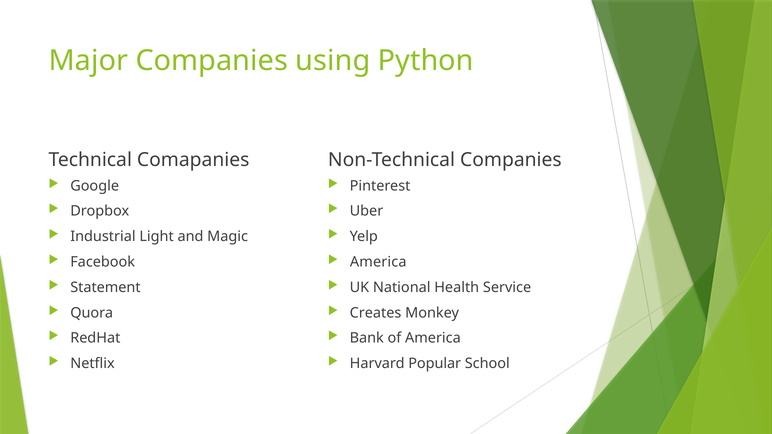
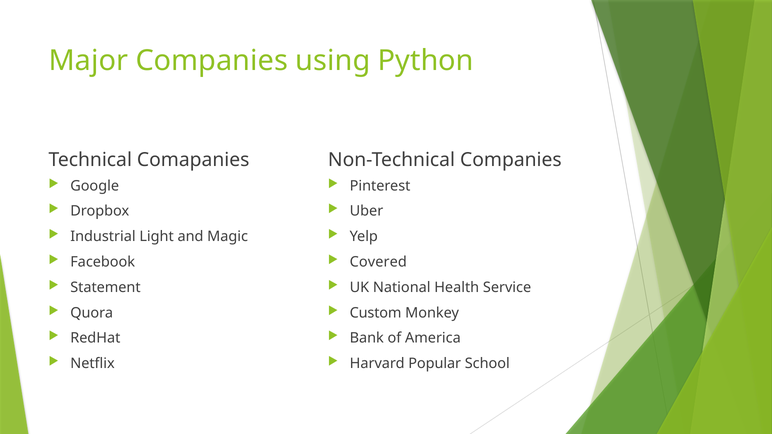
America at (378, 262): America -> Covered
Creates: Creates -> Custom
